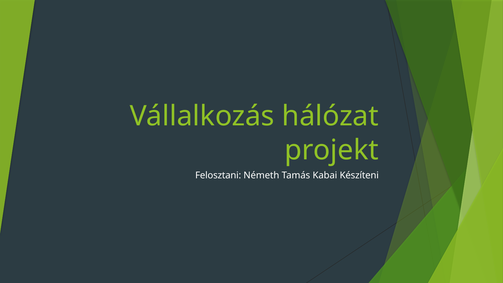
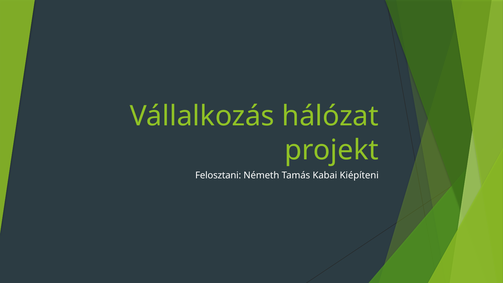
Készíteni: Készíteni -> Kiépíteni
